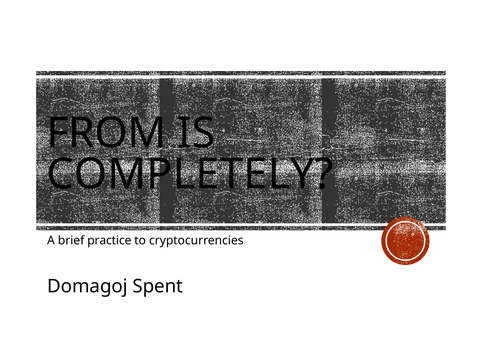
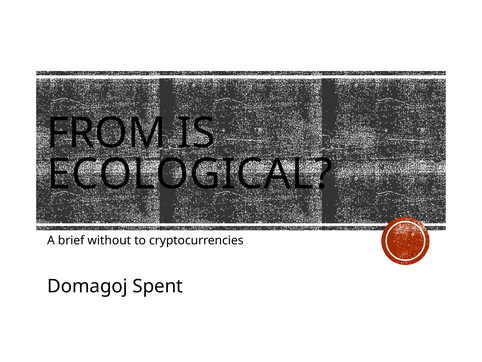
COMPLETELY: COMPLETELY -> ECOLOGICAL
practice: practice -> without
